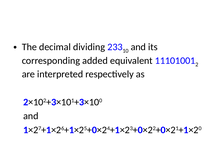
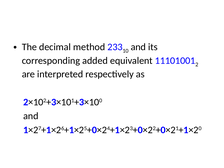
dividing: dividing -> method
